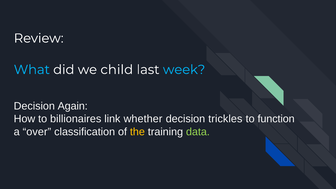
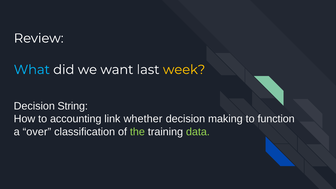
child: child -> want
week colour: light blue -> yellow
Again: Again -> String
billionaires: billionaires -> accounting
trickles: trickles -> making
the colour: yellow -> light green
